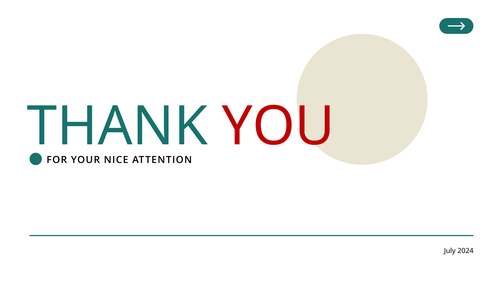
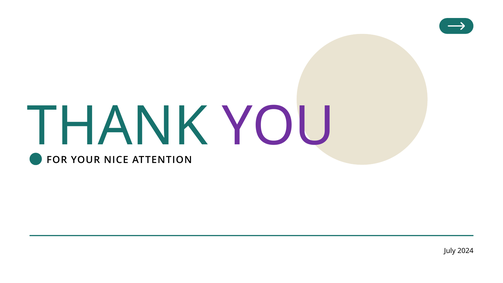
YOU colour: red -> purple
